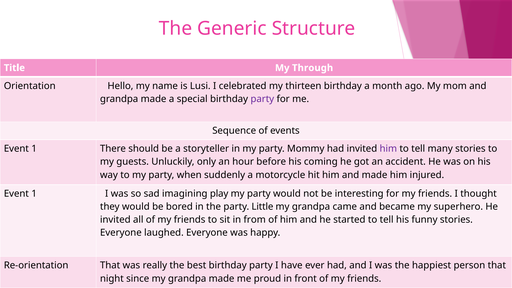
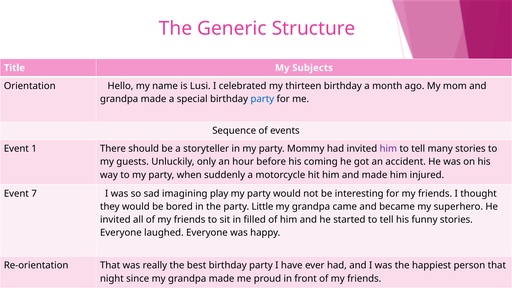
Through: Through -> Subjects
party at (262, 99) colour: purple -> blue
1 at (34, 194): 1 -> 7
from: from -> filled
